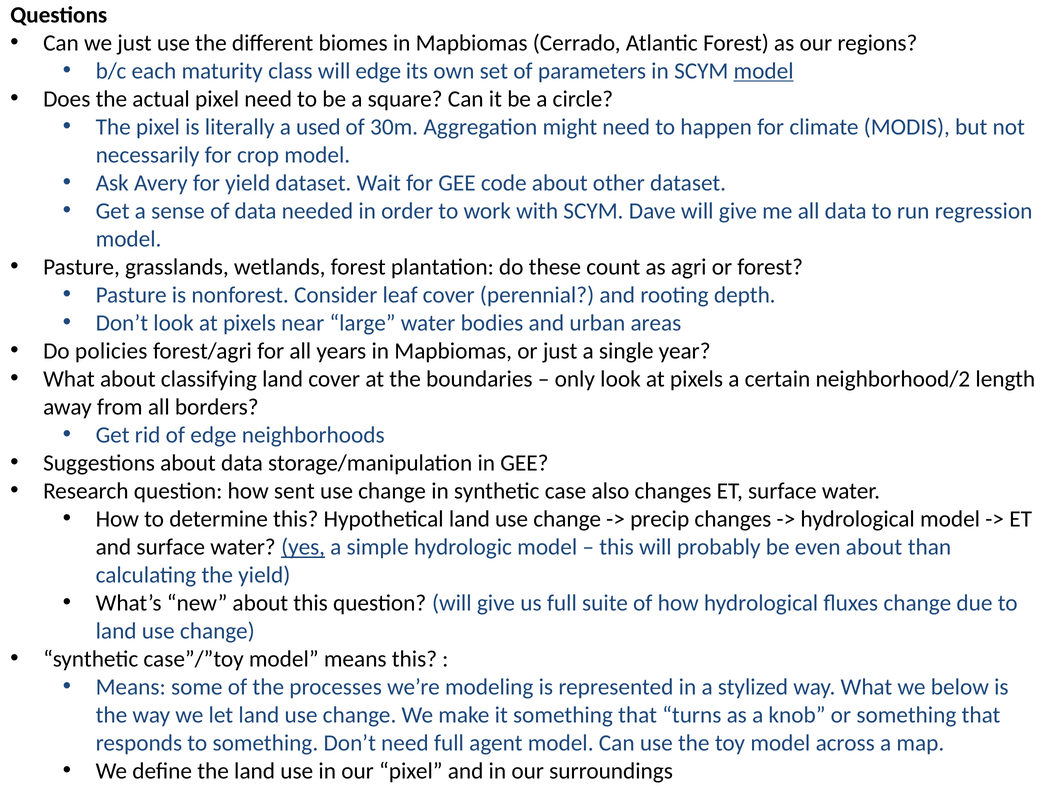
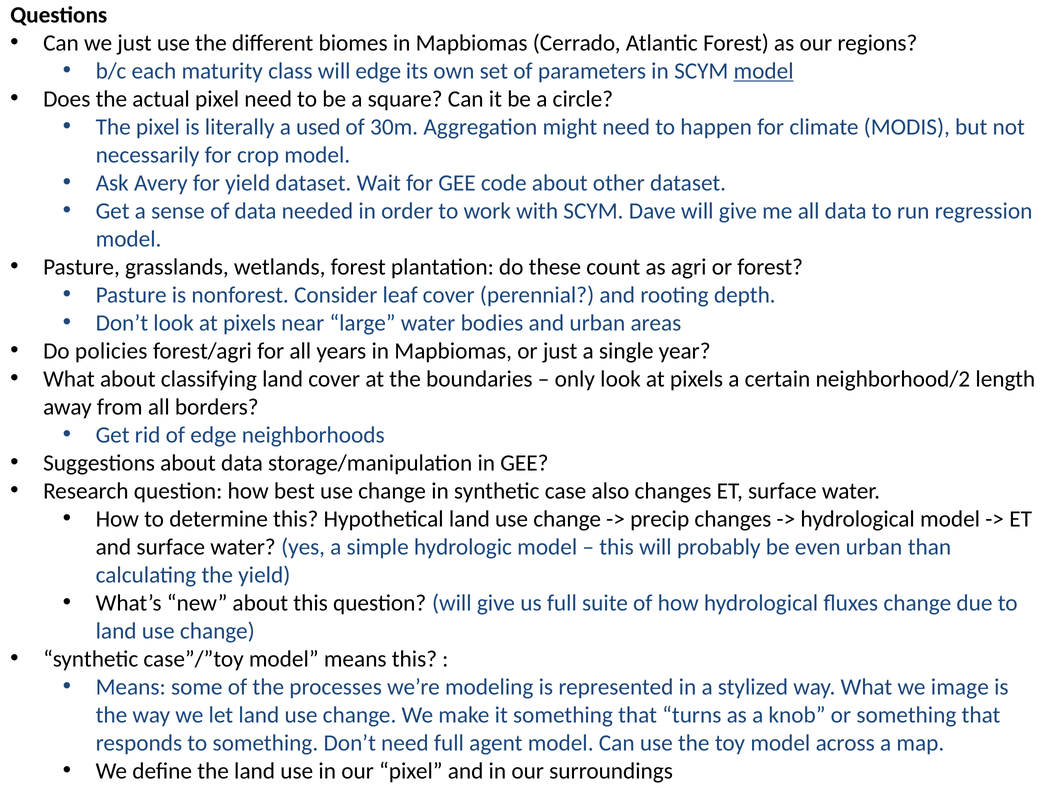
sent: sent -> best
yes underline: present -> none
even about: about -> urban
below: below -> image
